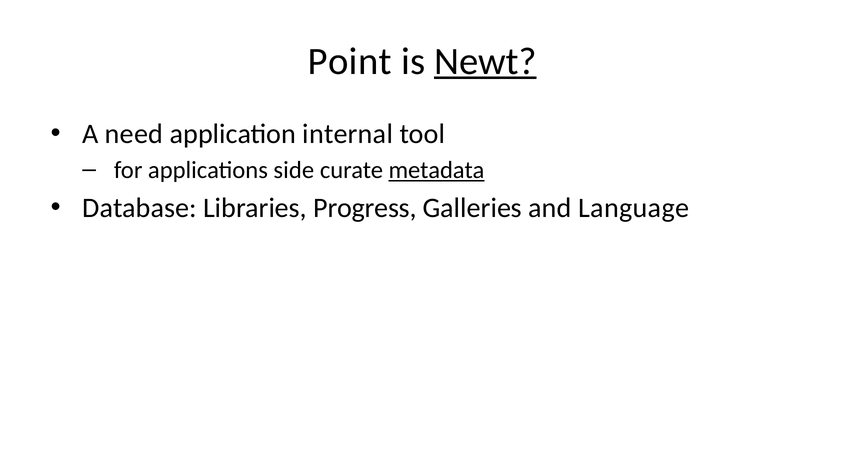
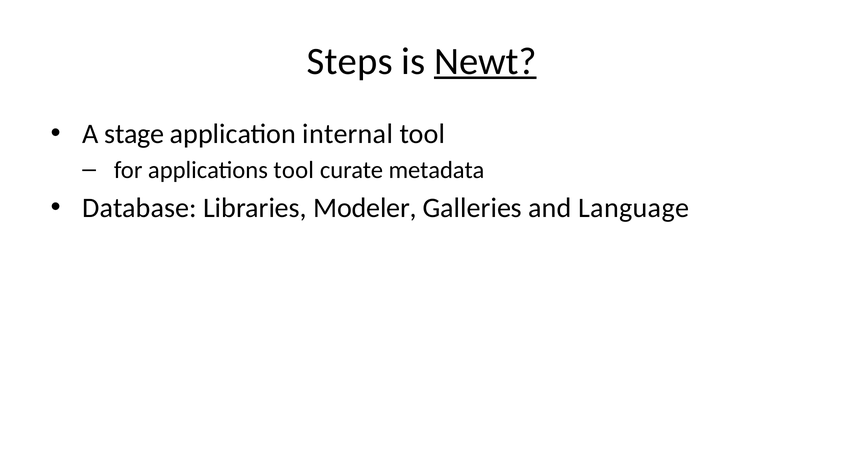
Point: Point -> Steps
need: need -> stage
applications side: side -> tool
metadata underline: present -> none
Progress: Progress -> Modeler
